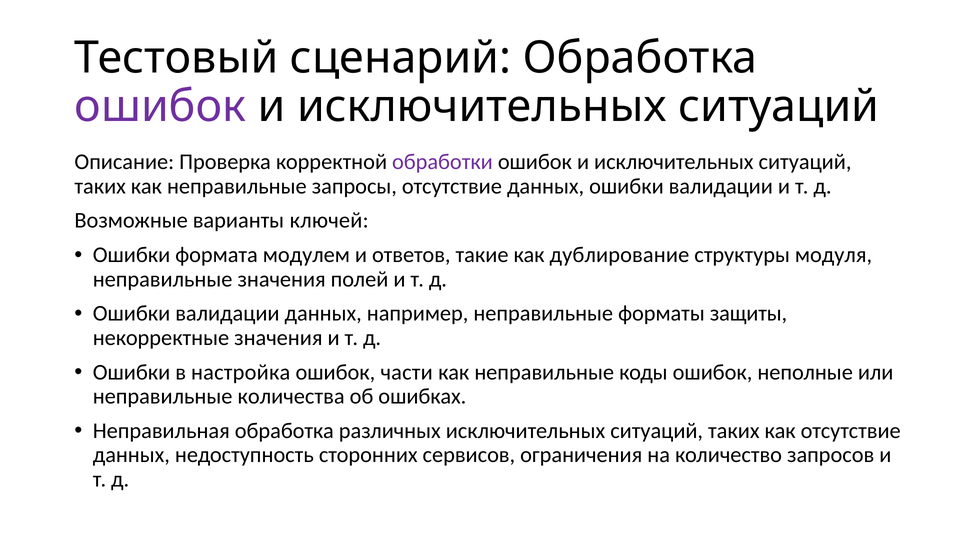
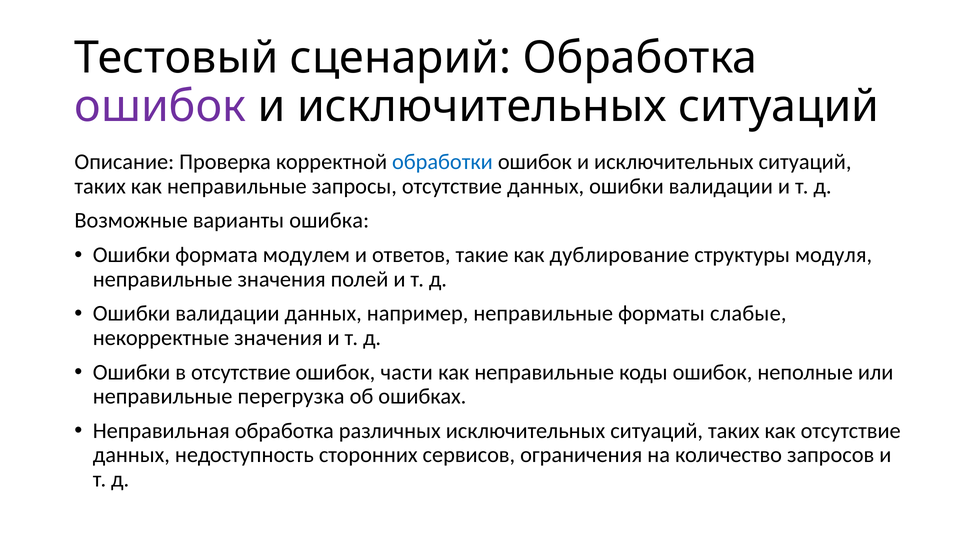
обработки colour: purple -> blue
ключей: ключей -> ошибка
защиты: защиты -> слабые
в настройка: настройка -> отсутствие
количества: количества -> перегрузка
